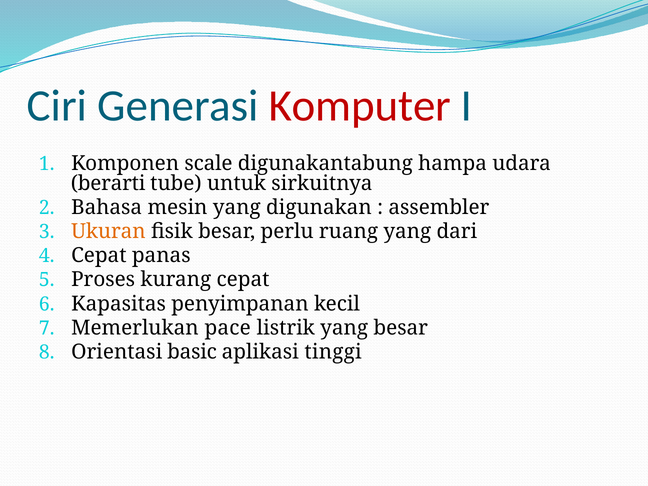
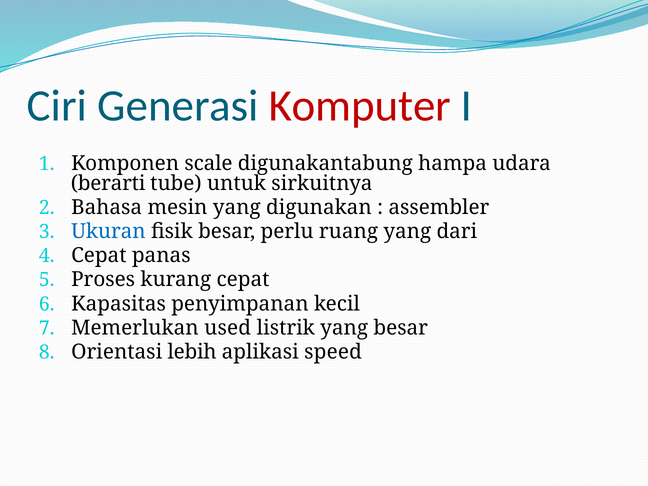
Ukuran colour: orange -> blue
pace: pace -> used
basic: basic -> lebih
tinggi: tinggi -> speed
